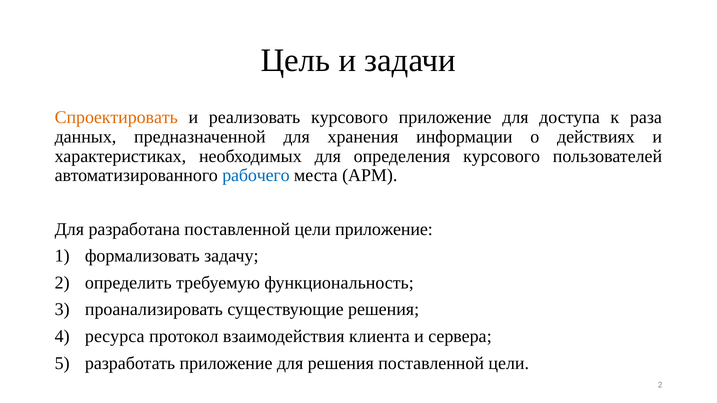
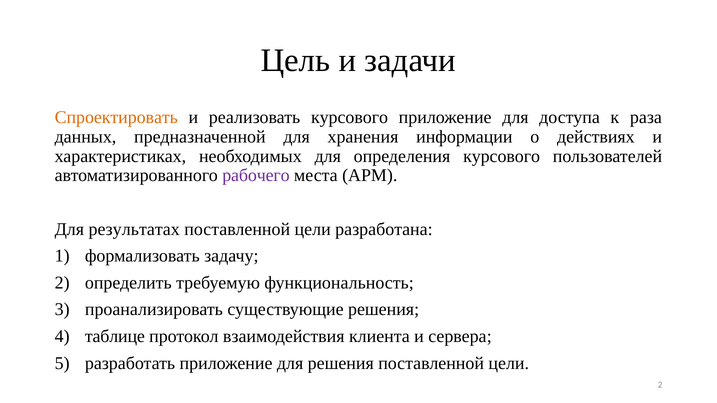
рабочего colour: blue -> purple
разработана: разработана -> результатах
цели приложение: приложение -> разработана
ресурса: ресурса -> таблице
